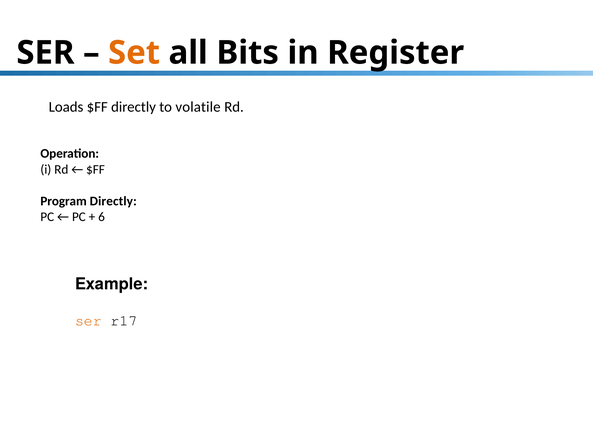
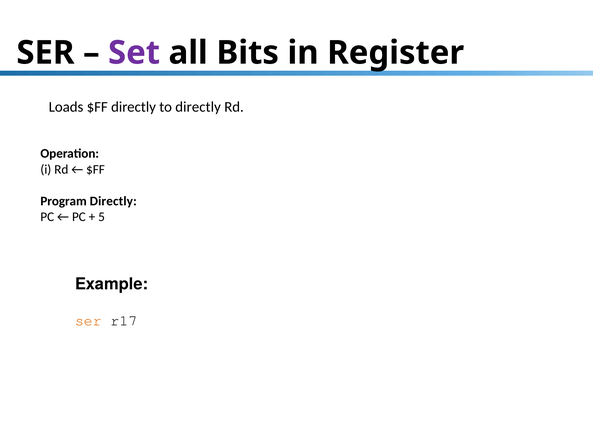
Set colour: orange -> purple
to volatile: volatile -> directly
6: 6 -> 5
